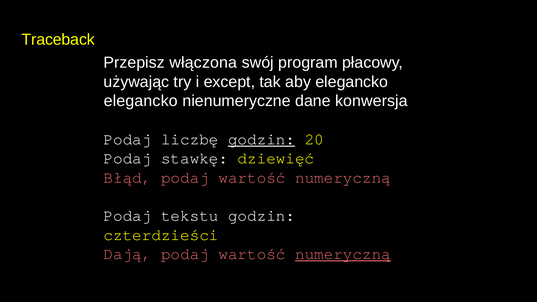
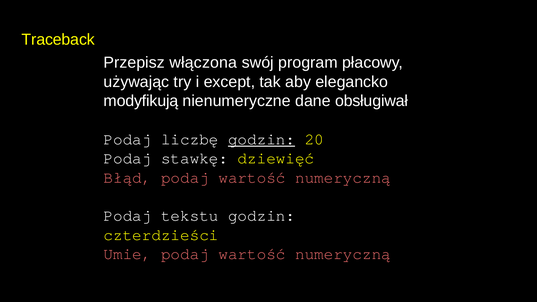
elegancko at (141, 101): elegancko -> modyfikują
konwersja: konwersja -> obsługiwał
Dają: Dają -> Umie
numeryczną at (343, 254) underline: present -> none
